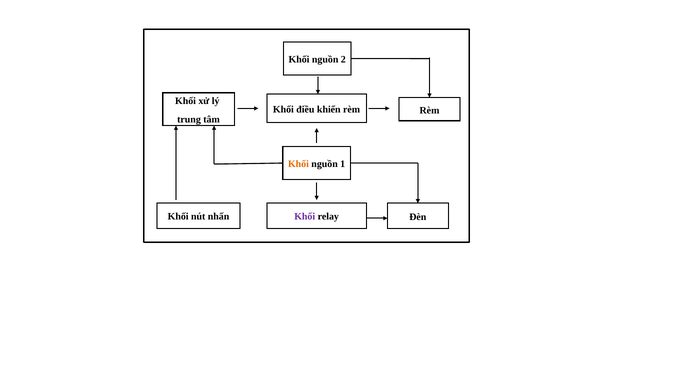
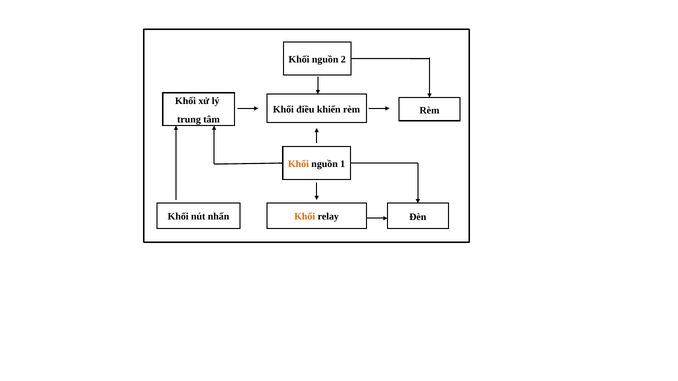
Khối at (305, 217) colour: purple -> orange
